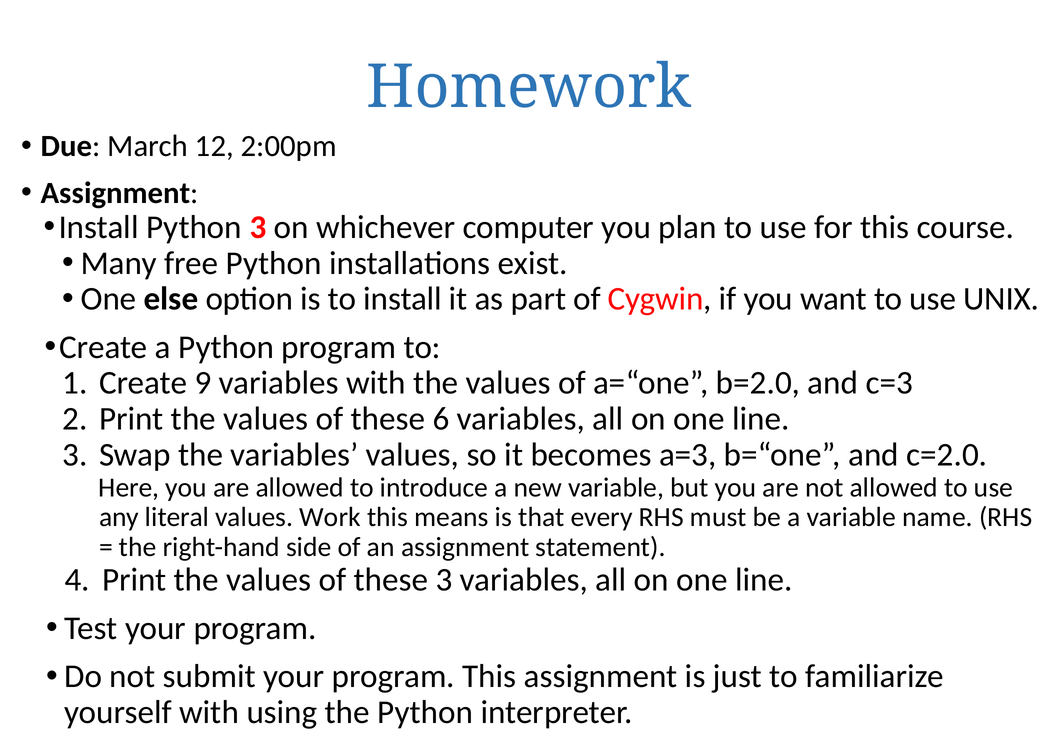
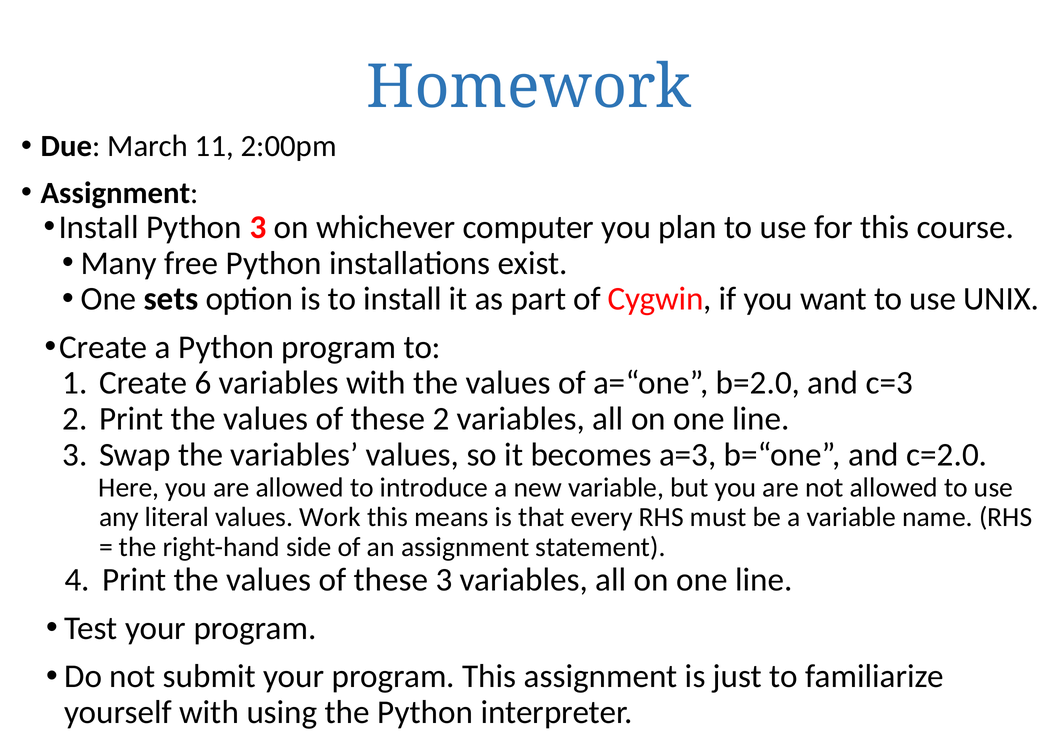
12: 12 -> 11
else: else -> sets
9: 9 -> 6
these 6: 6 -> 2
